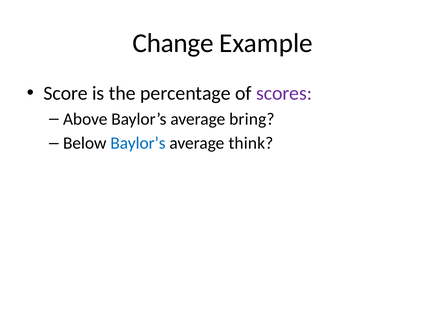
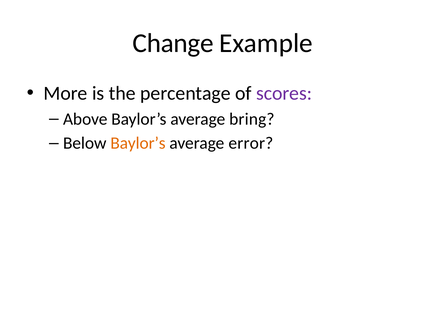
Score: Score -> More
Baylor’s at (138, 143) colour: blue -> orange
think: think -> error
